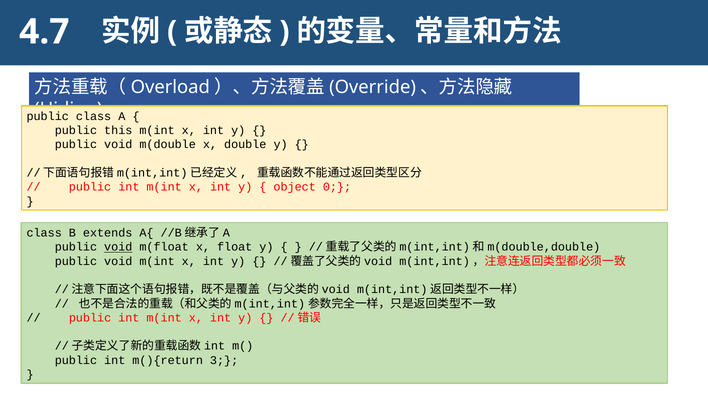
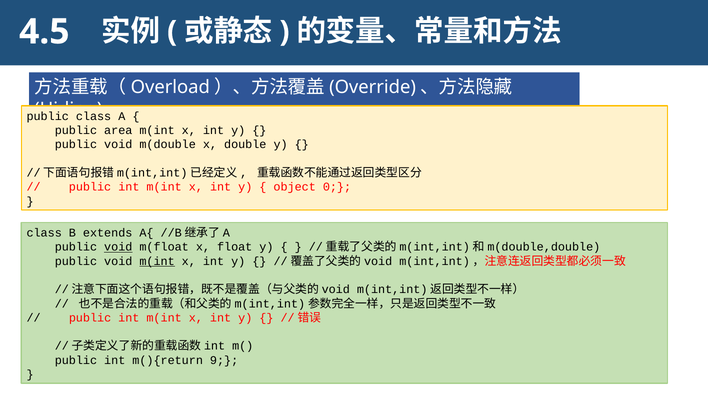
4.7: 4.7 -> 4.5
this: this -> area
m(int at (157, 261) underline: none -> present
3: 3 -> 9
